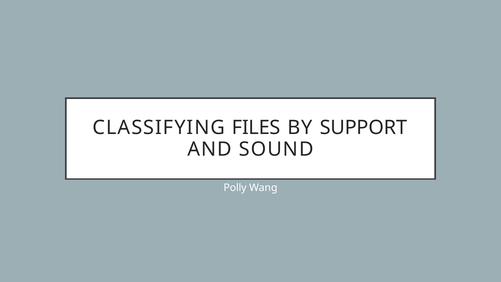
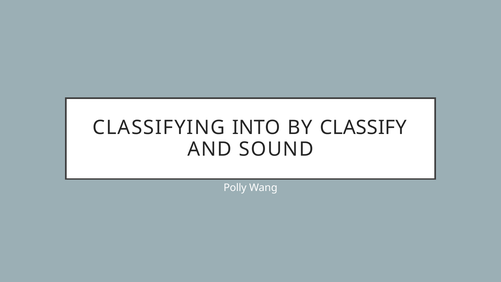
FILES: FILES -> INTO
SUPPORT: SUPPORT -> CLASSIFY
